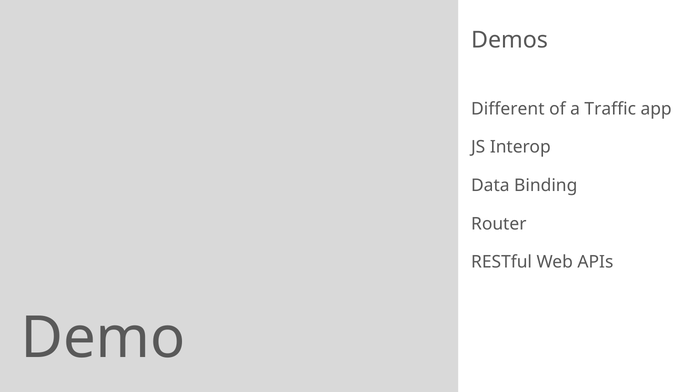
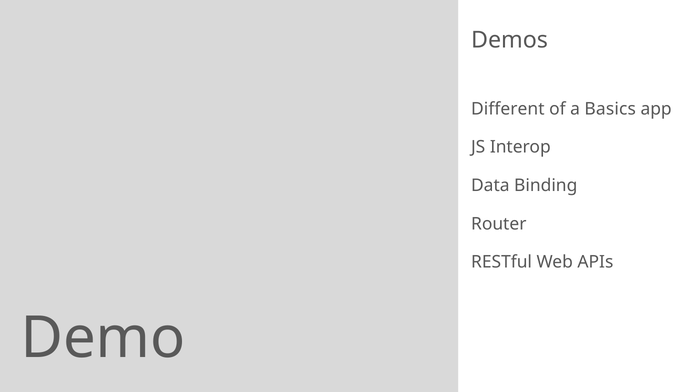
Traffic: Traffic -> Basics
